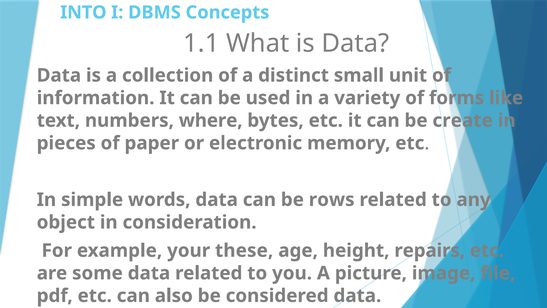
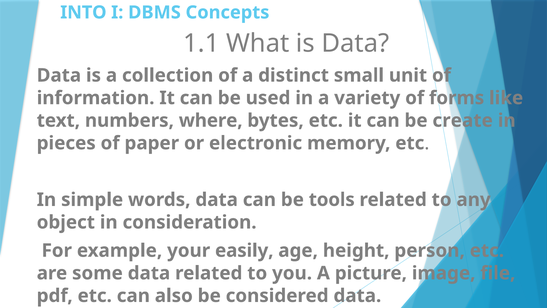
rows: rows -> tools
these: these -> easily
repairs: repairs -> person
